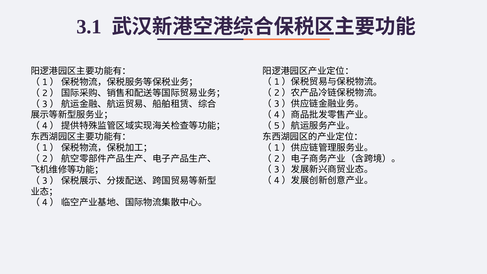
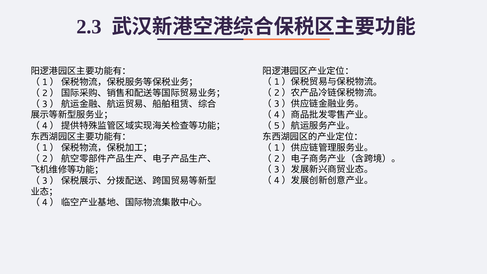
3.1: 3.1 -> 2.3
